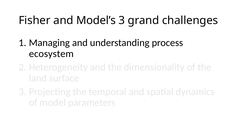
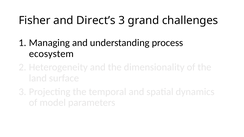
Model’s: Model’s -> Direct’s
